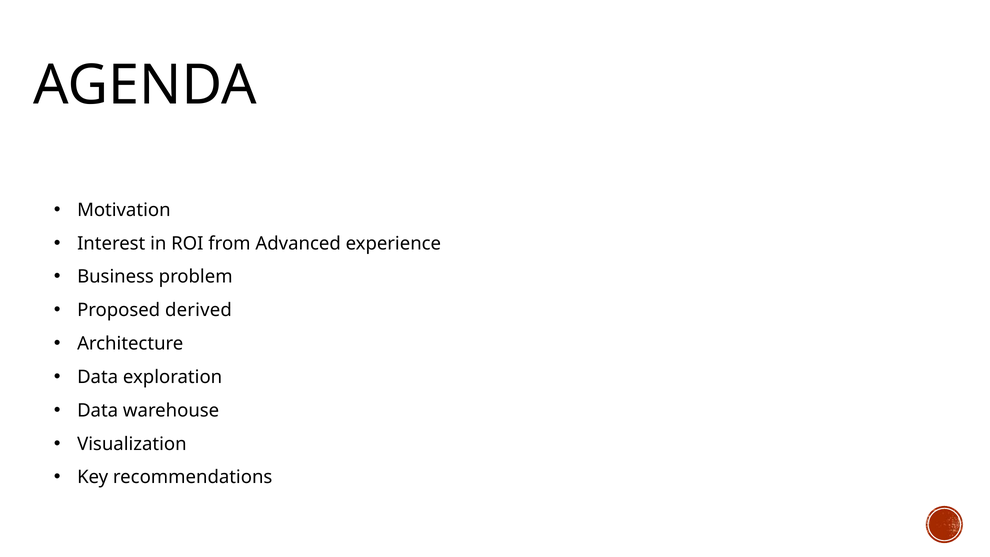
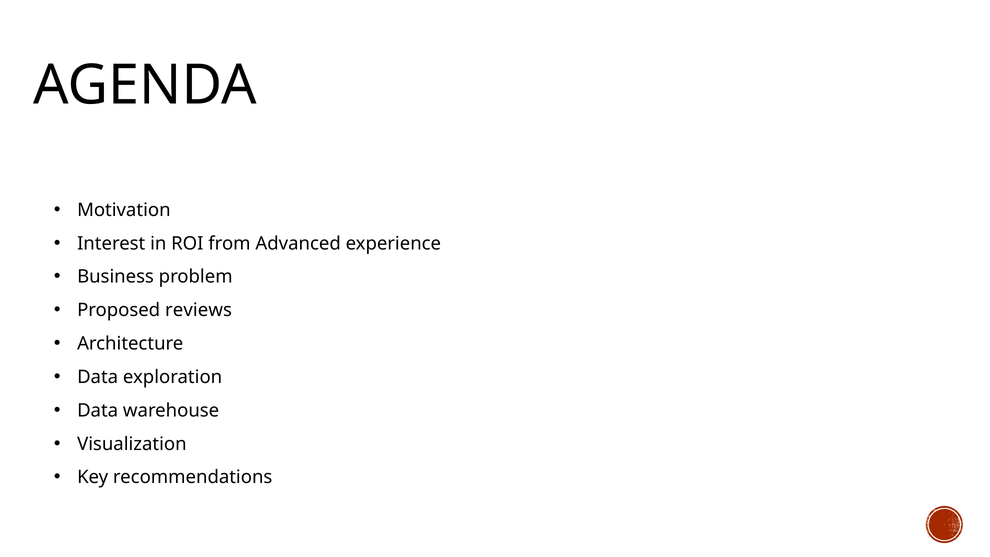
derived: derived -> reviews
